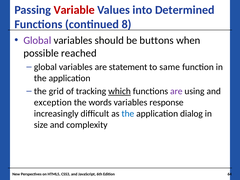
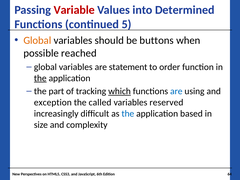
8: 8 -> 5
Global at (37, 40) colour: purple -> orange
same: same -> order
the at (40, 78) underline: none -> present
grid: grid -> part
are at (176, 91) colour: purple -> blue
words: words -> called
response: response -> reserved
dialog: dialog -> based
